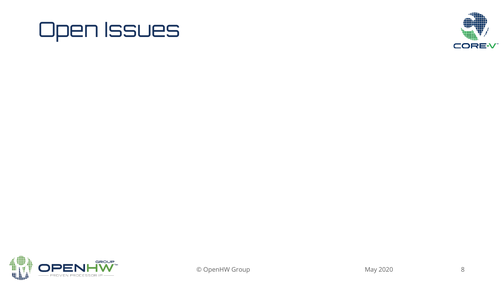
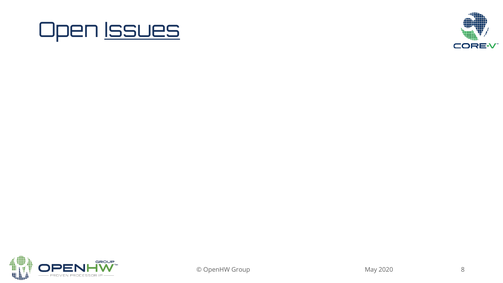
Issues underline: none -> present
